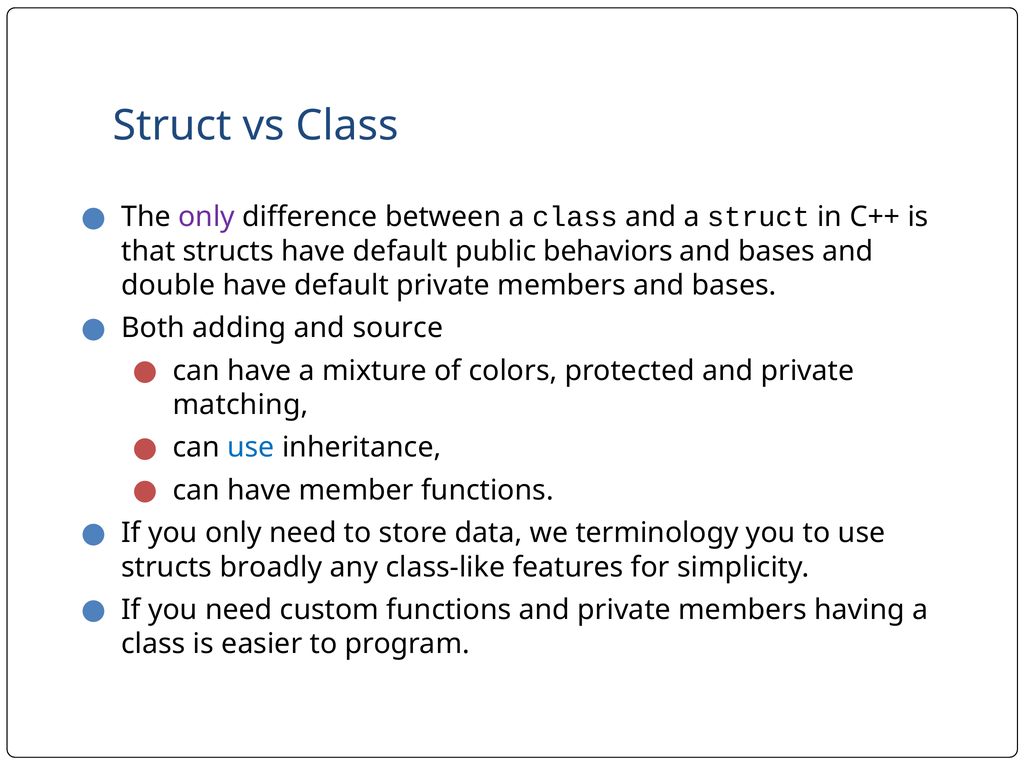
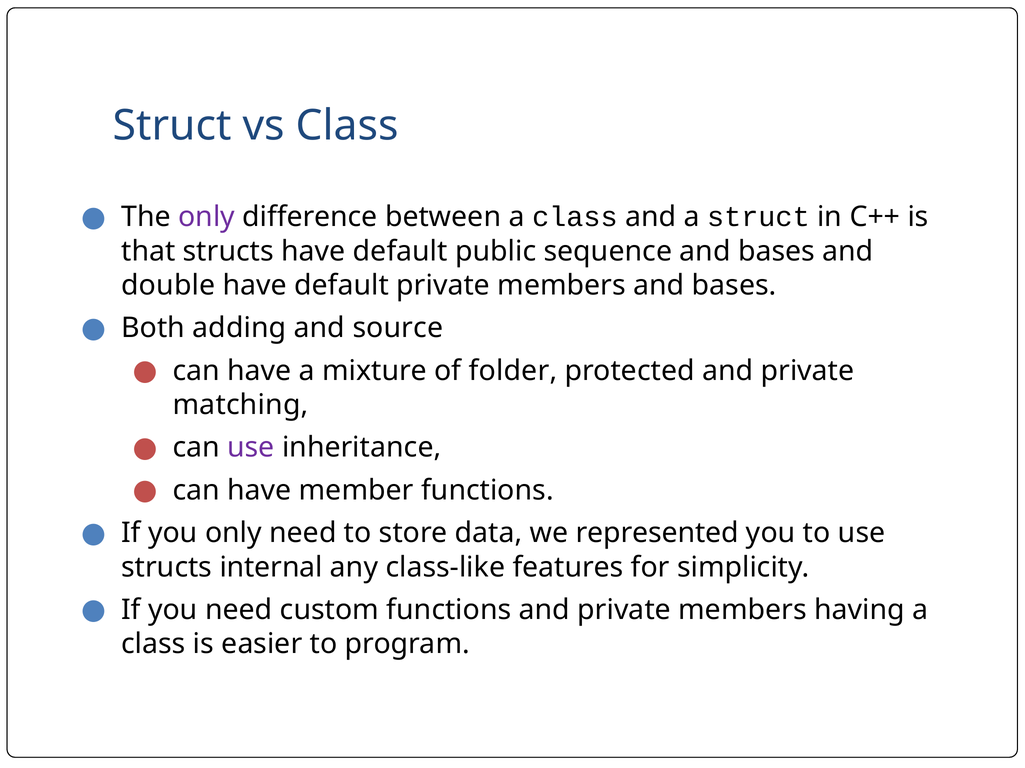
behaviors: behaviors -> sequence
colors: colors -> folder
use at (251, 448) colour: blue -> purple
terminology: terminology -> represented
broadly: broadly -> internal
